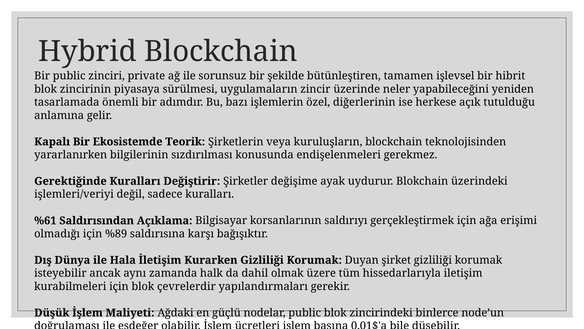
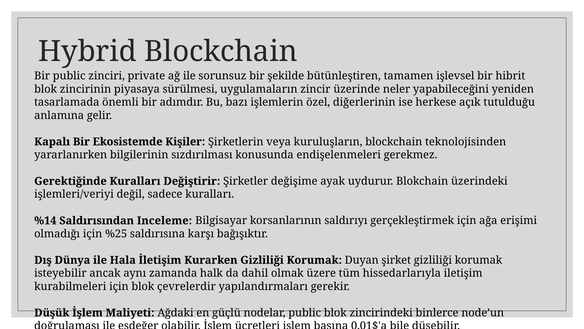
Teorik: Teorik -> Kişiler
%61: %61 -> %14
Açıklama: Açıklama -> Inceleme
%89: %89 -> %25
